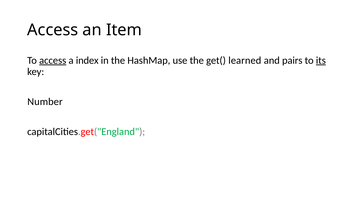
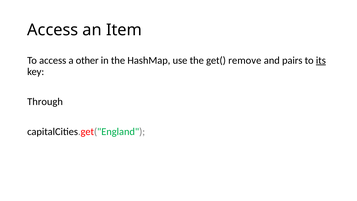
access at (53, 60) underline: present -> none
index: index -> other
learned: learned -> remove
Number: Number -> Through
